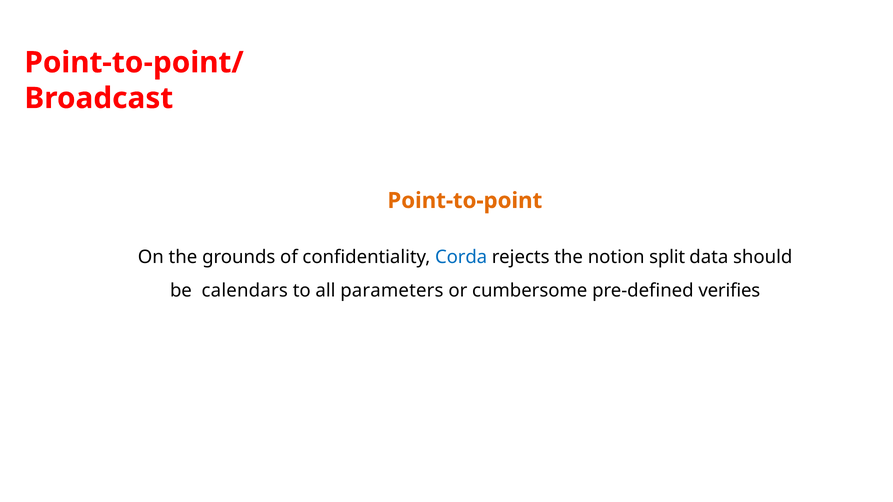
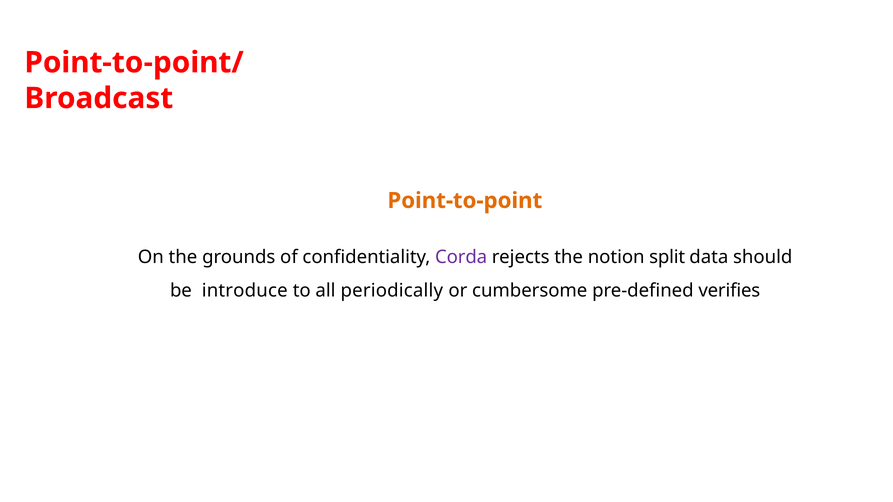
Corda colour: blue -> purple
calendars: calendars -> introduce
parameters: parameters -> periodically
